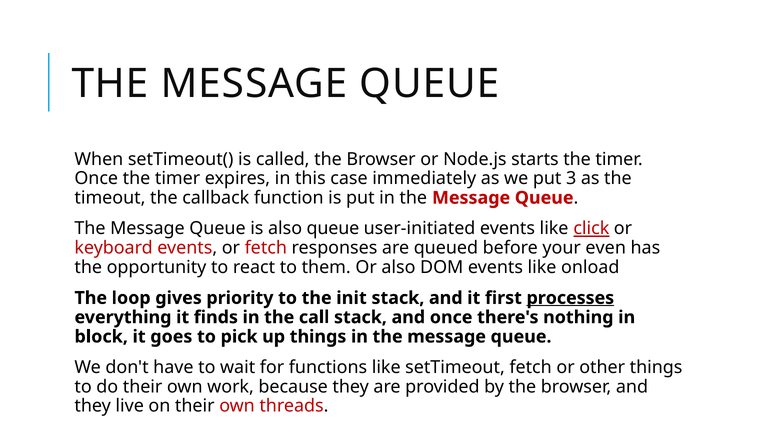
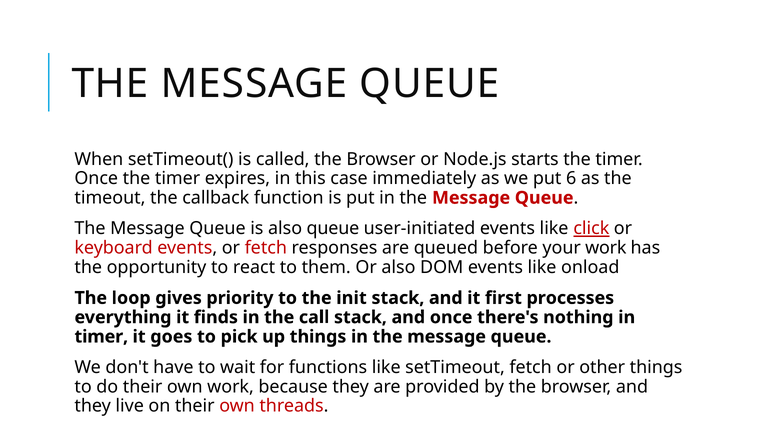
3: 3 -> 6
your even: even -> work
processes underline: present -> none
block at (101, 337): block -> timer
